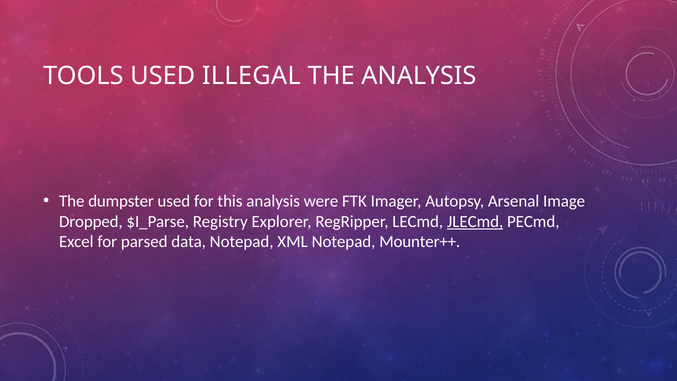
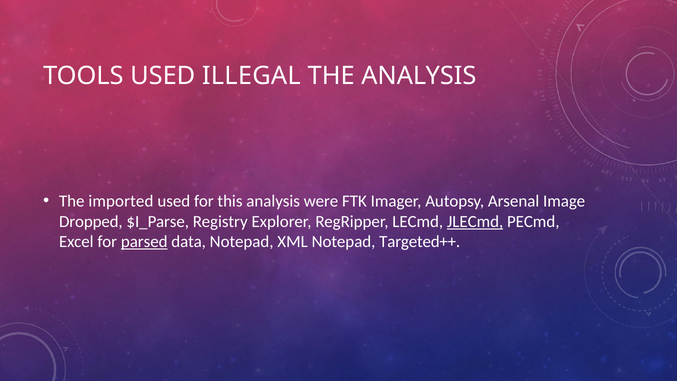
dumpster: dumpster -> imported
parsed underline: none -> present
Mounter++: Mounter++ -> Targeted++
